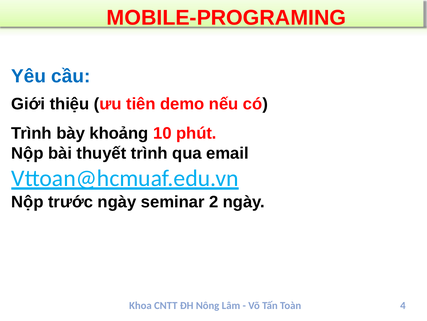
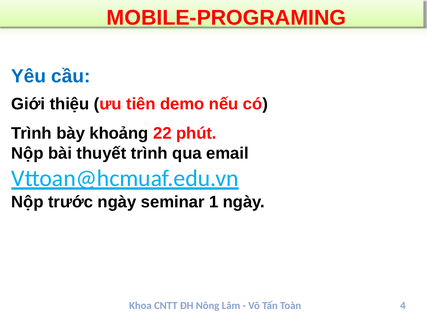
10: 10 -> 22
2: 2 -> 1
